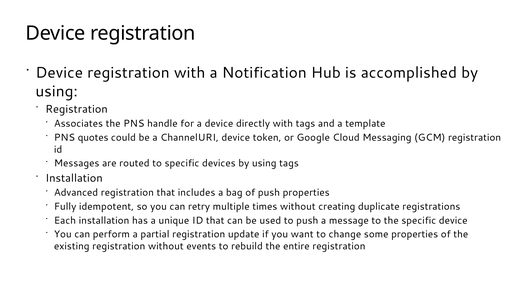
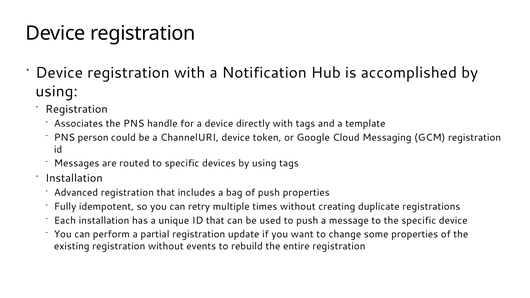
quotes: quotes -> person
